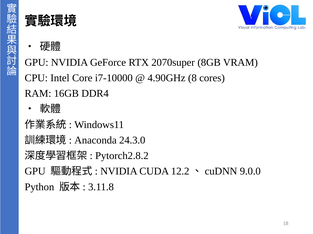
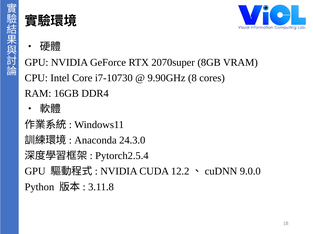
i7-10000: i7-10000 -> i7-10730
4.90GHz: 4.90GHz -> 9.90GHz
Pytorch2.8.2: Pytorch2.8.2 -> Pytorch2.5.4
